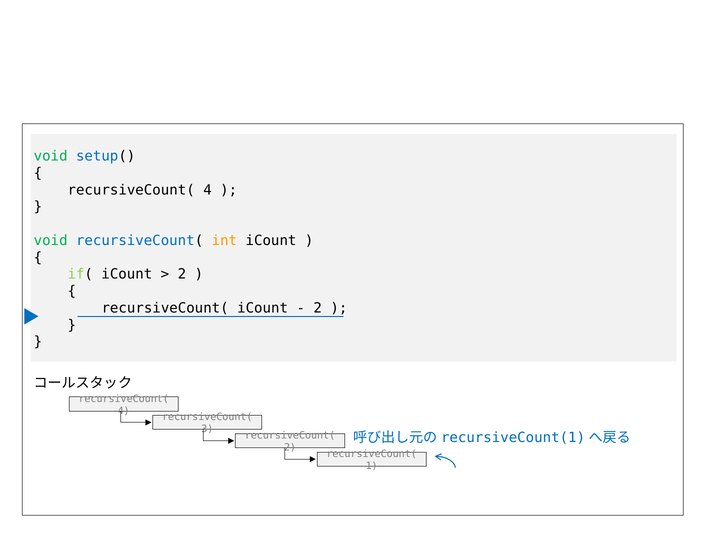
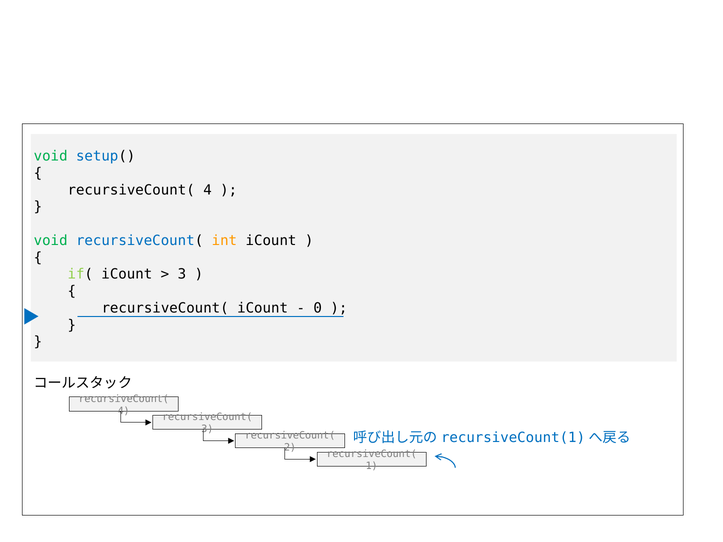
2 at (182, 274): 2 -> 3
2 at (318, 308): 2 -> 0
